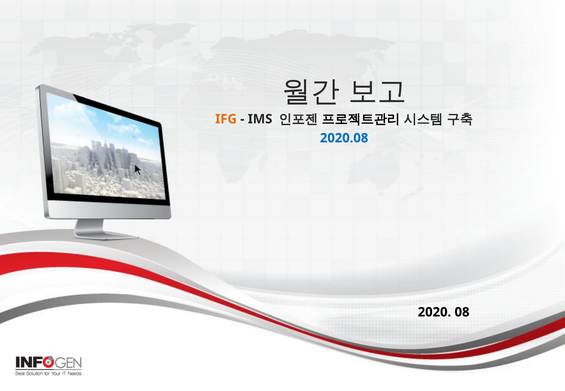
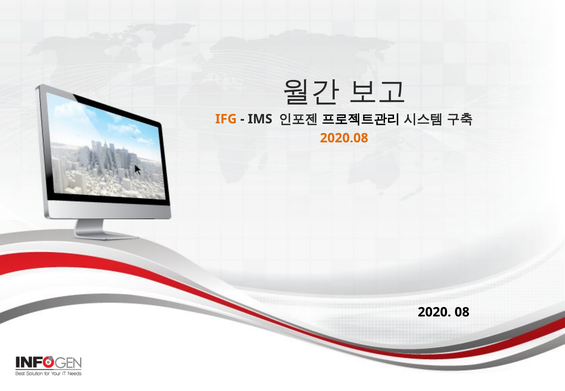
2020.08 colour: blue -> orange
